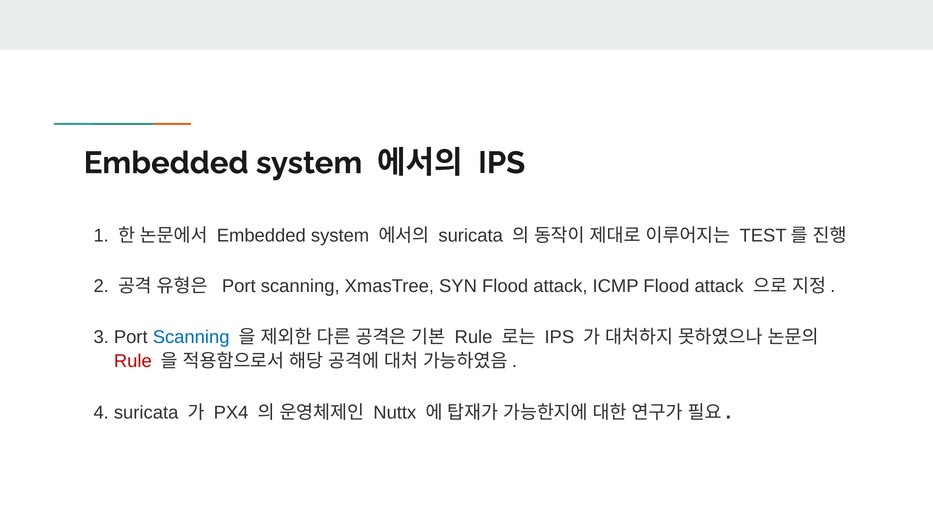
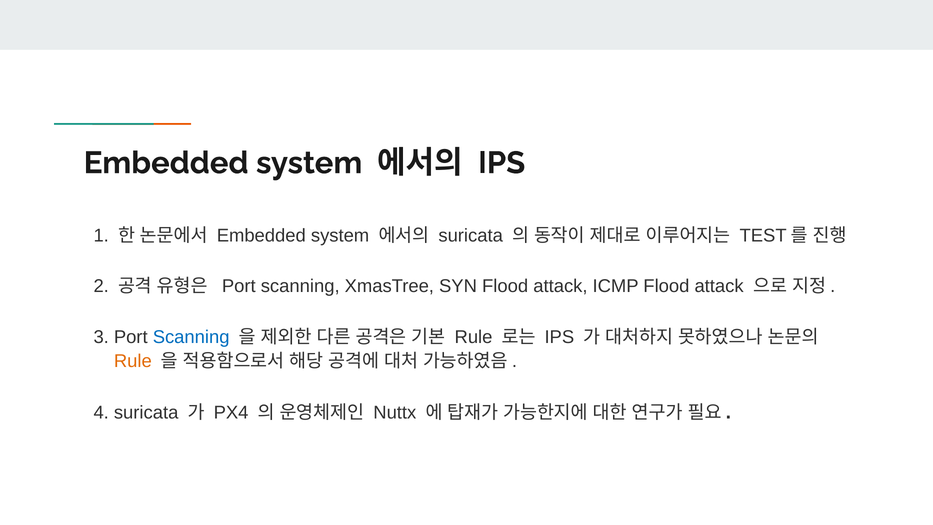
Rule at (133, 361) colour: red -> orange
